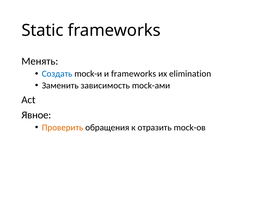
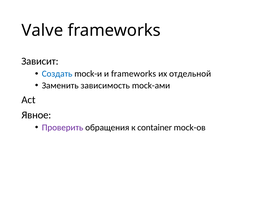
Static: Static -> Valve
Менять: Менять -> Зависит
elimination: elimination -> отдельной
Проверить colour: orange -> purple
отразить: отразить -> container
